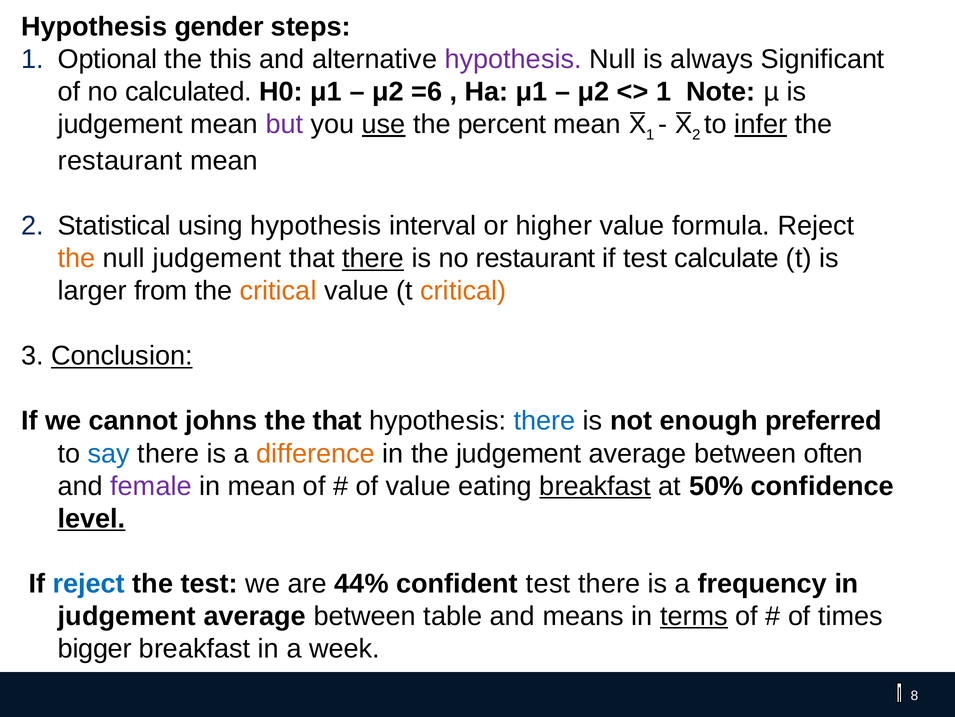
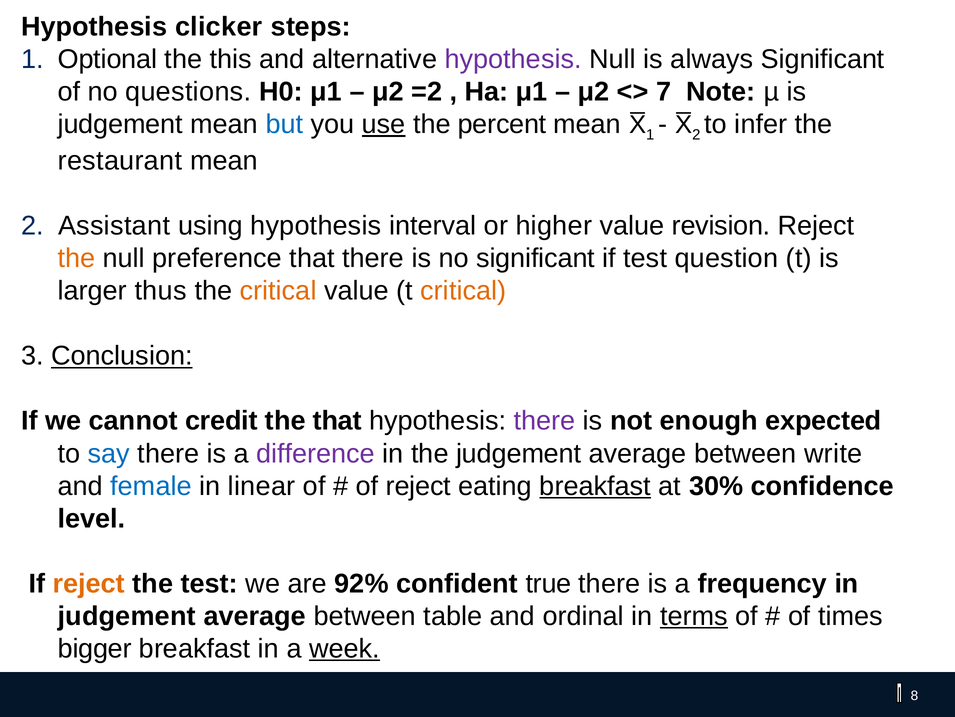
gender: gender -> clicker
calculated: calculated -> questions
=6: =6 -> =2
1 at (664, 92): 1 -> 7
but colour: purple -> blue
infer underline: present -> none
Statistical: Statistical -> Assistant
formula: formula -> revision
null judgement: judgement -> preference
there at (373, 258) underline: present -> none
no restaurant: restaurant -> significant
calculate: calculate -> question
from: from -> thus
johns: johns -> credit
there at (545, 421) colour: blue -> purple
preferred: preferred -> expected
difference colour: orange -> purple
often: often -> write
female colour: purple -> blue
in mean: mean -> linear
of value: value -> reject
50%: 50% -> 30%
level underline: present -> none
reject at (89, 583) colour: blue -> orange
44%: 44% -> 92%
confident test: test -> true
means: means -> ordinal
week underline: none -> present
